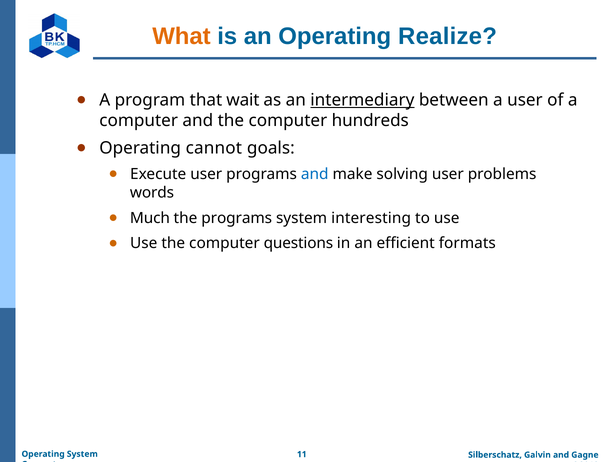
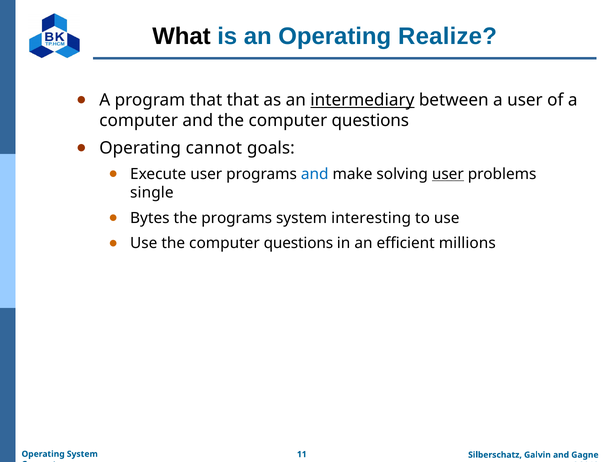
What colour: orange -> black
that wait: wait -> that
and the computer hundreds: hundreds -> questions
user at (448, 174) underline: none -> present
words: words -> single
Much: Much -> Bytes
formats: formats -> millions
